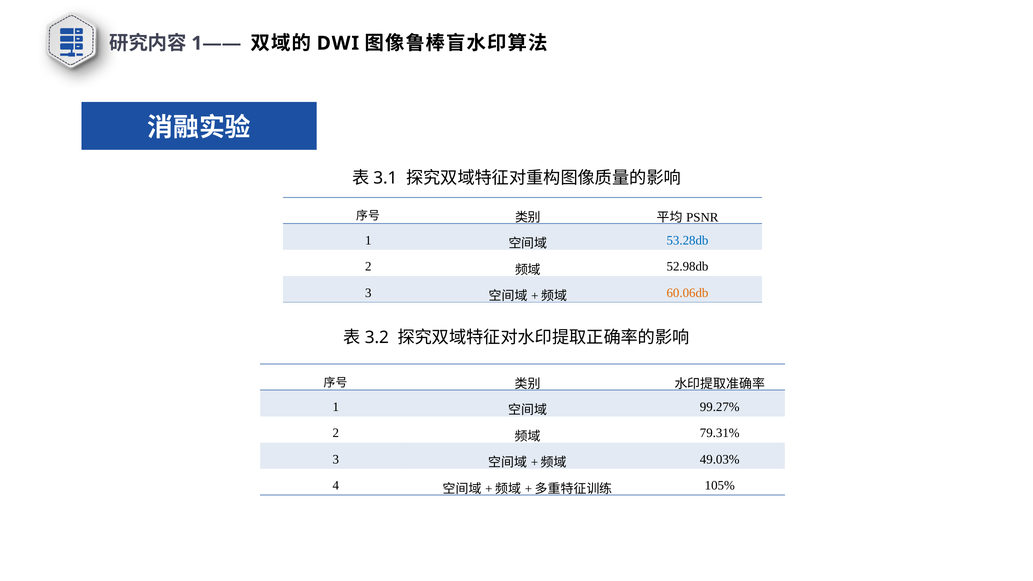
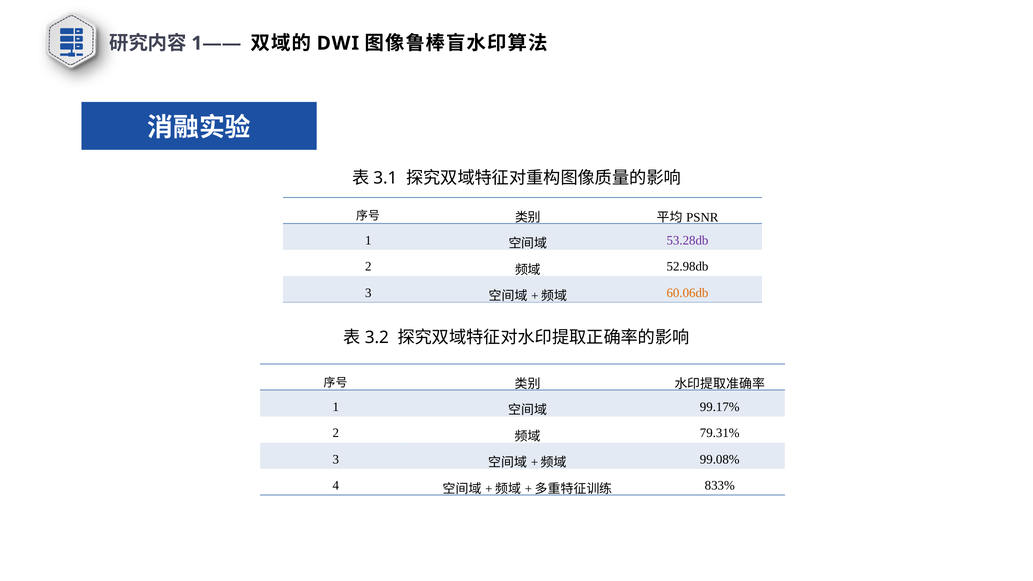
53.28db colour: blue -> purple
99.27%: 99.27% -> 99.17%
49.03%: 49.03% -> 99.08%
105%: 105% -> 833%
